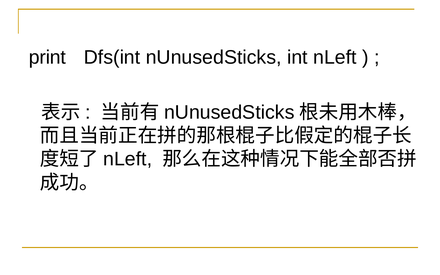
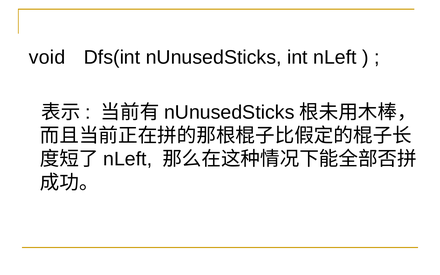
print: print -> void
